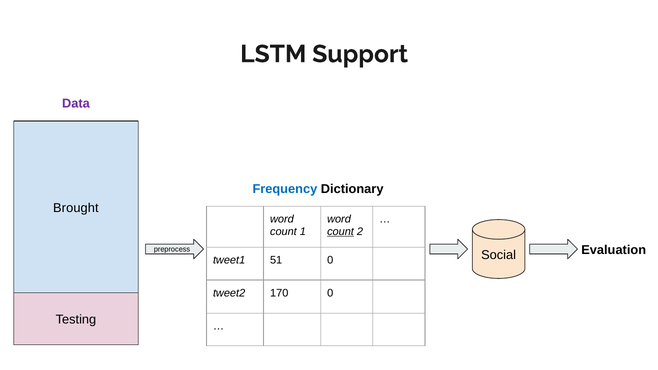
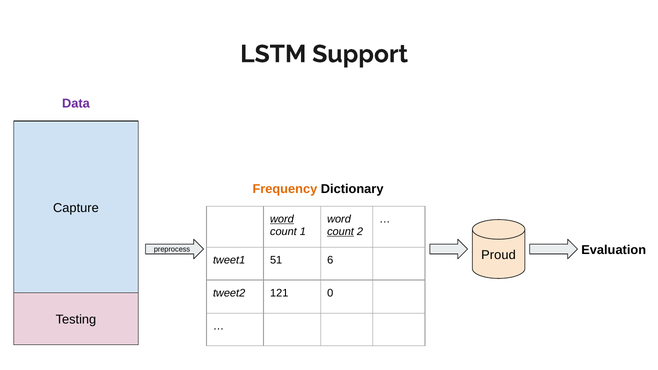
Frequency colour: blue -> orange
Brought: Brought -> Capture
word at (282, 219) underline: none -> present
Social: Social -> Proud
51 0: 0 -> 6
170: 170 -> 121
